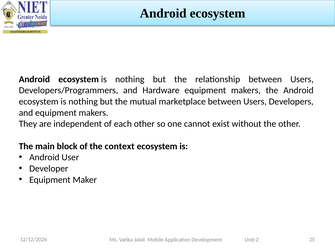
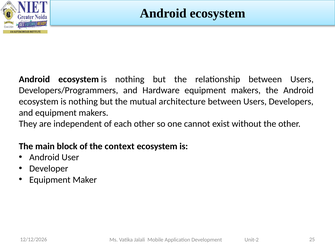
marketplace: marketplace -> architecture
